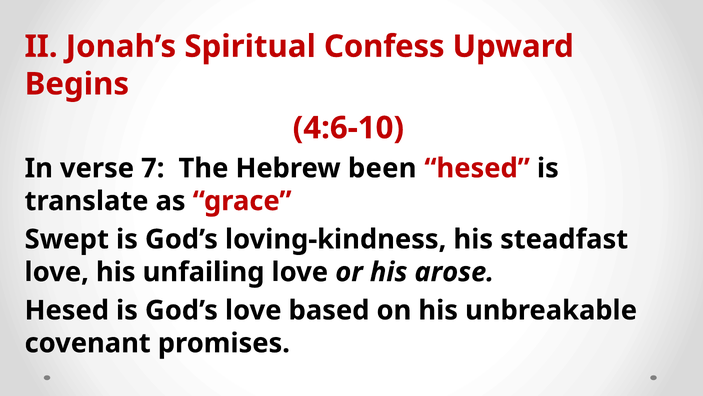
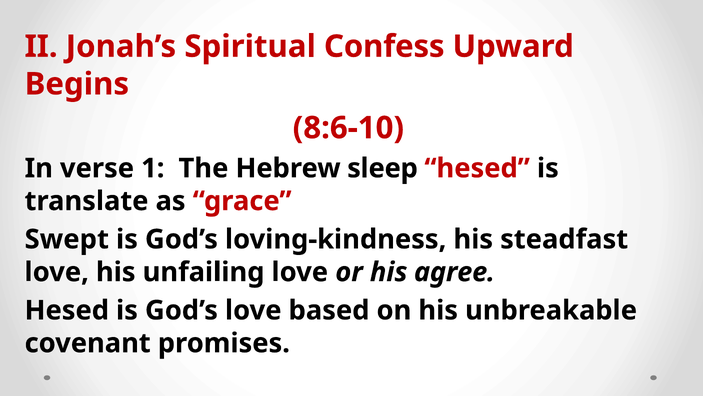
4:6-10: 4:6-10 -> 8:6-10
7: 7 -> 1
been: been -> sleep
arose: arose -> agree
